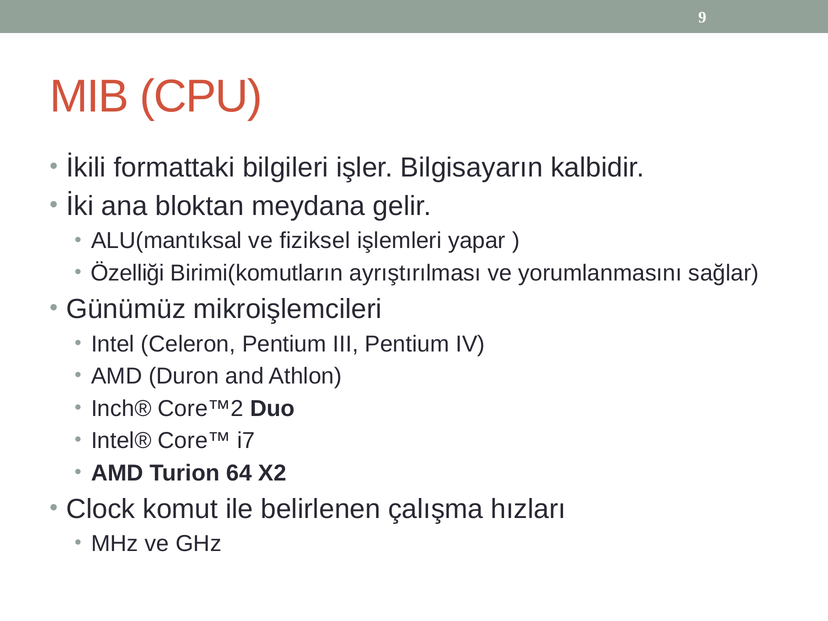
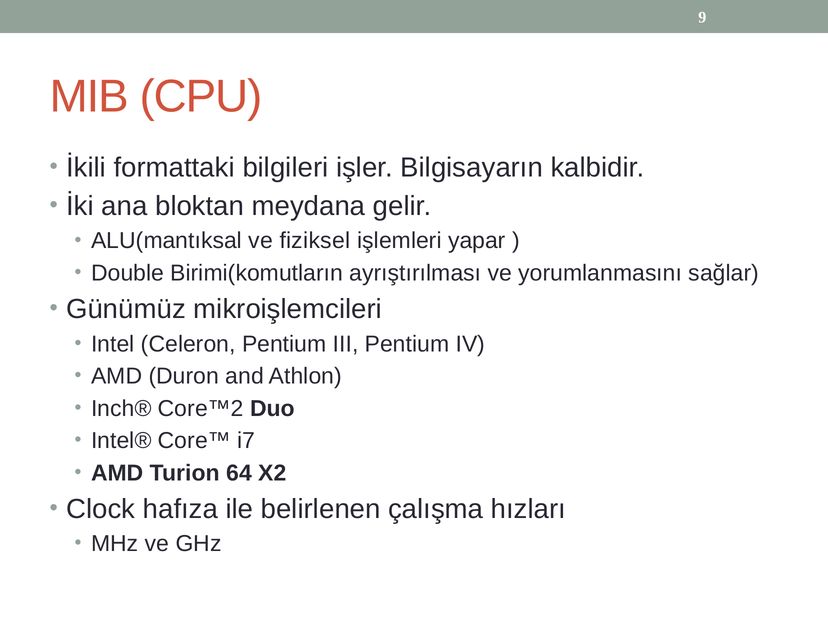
Özelliği: Özelliği -> Double
komut: komut -> hafıza
